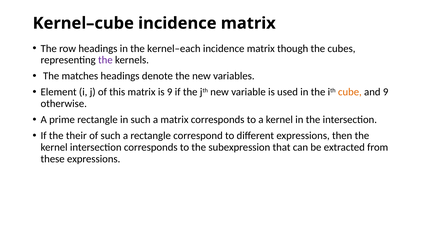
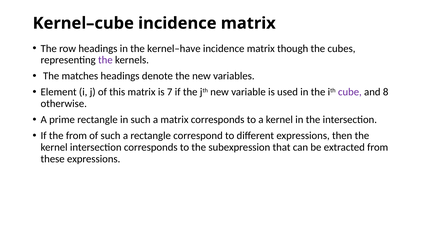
kernel–each: kernel–each -> kernel–have
is 9: 9 -> 7
cube colour: orange -> purple
and 9: 9 -> 8
the their: their -> from
